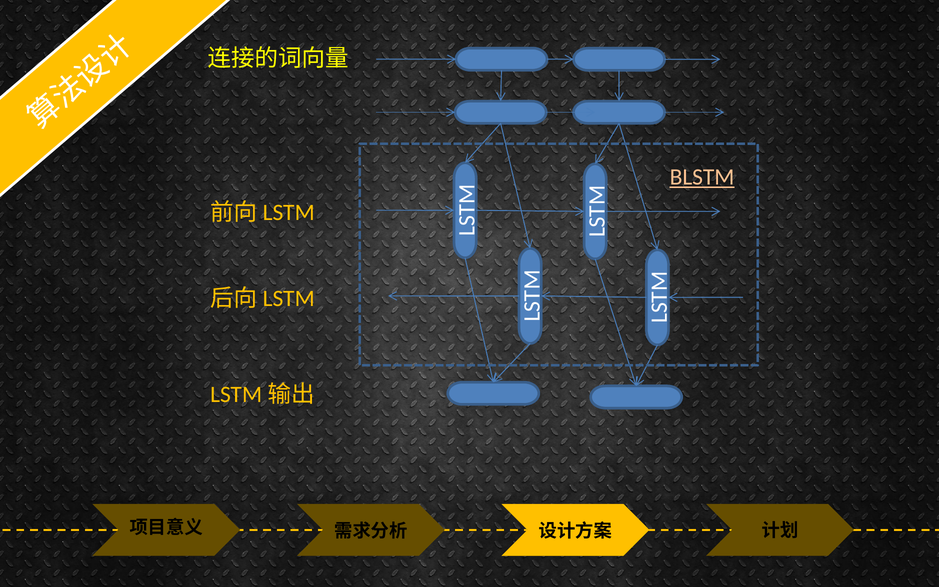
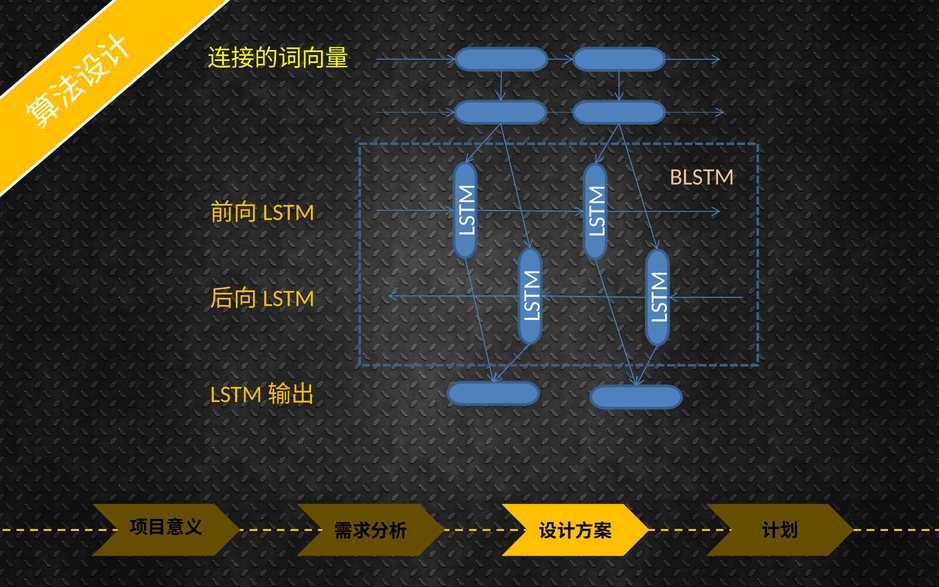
BLSTM underline: present -> none
